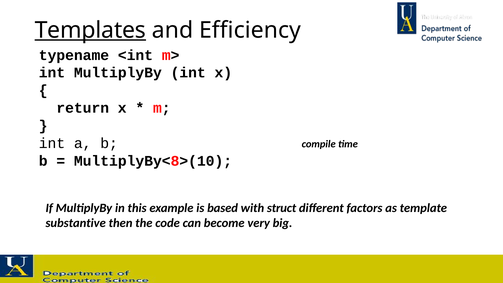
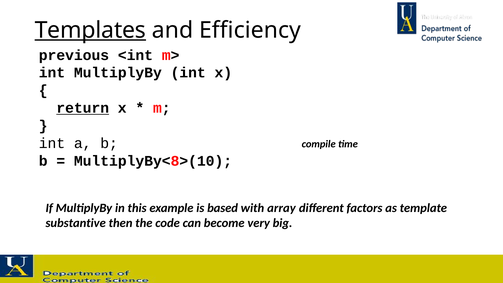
typename: typename -> previous
return underline: none -> present
struct: struct -> array
